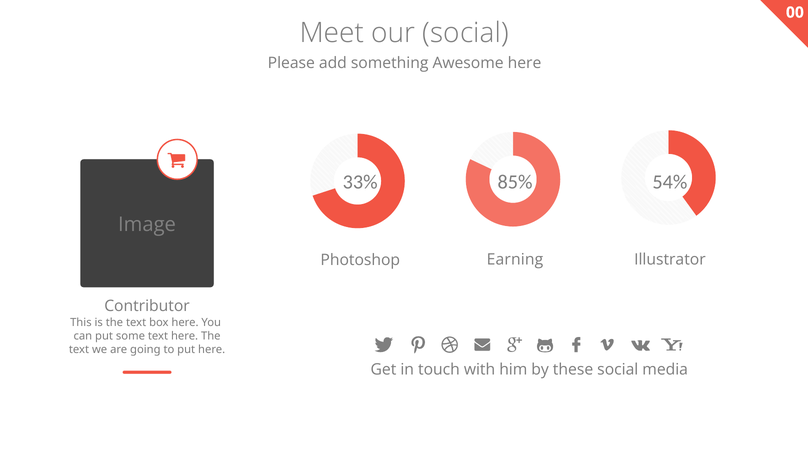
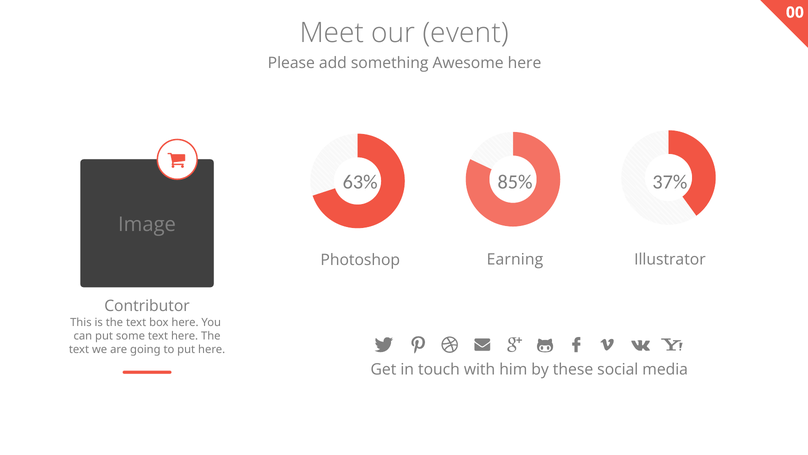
our social: social -> event
33%: 33% -> 63%
54%: 54% -> 37%
